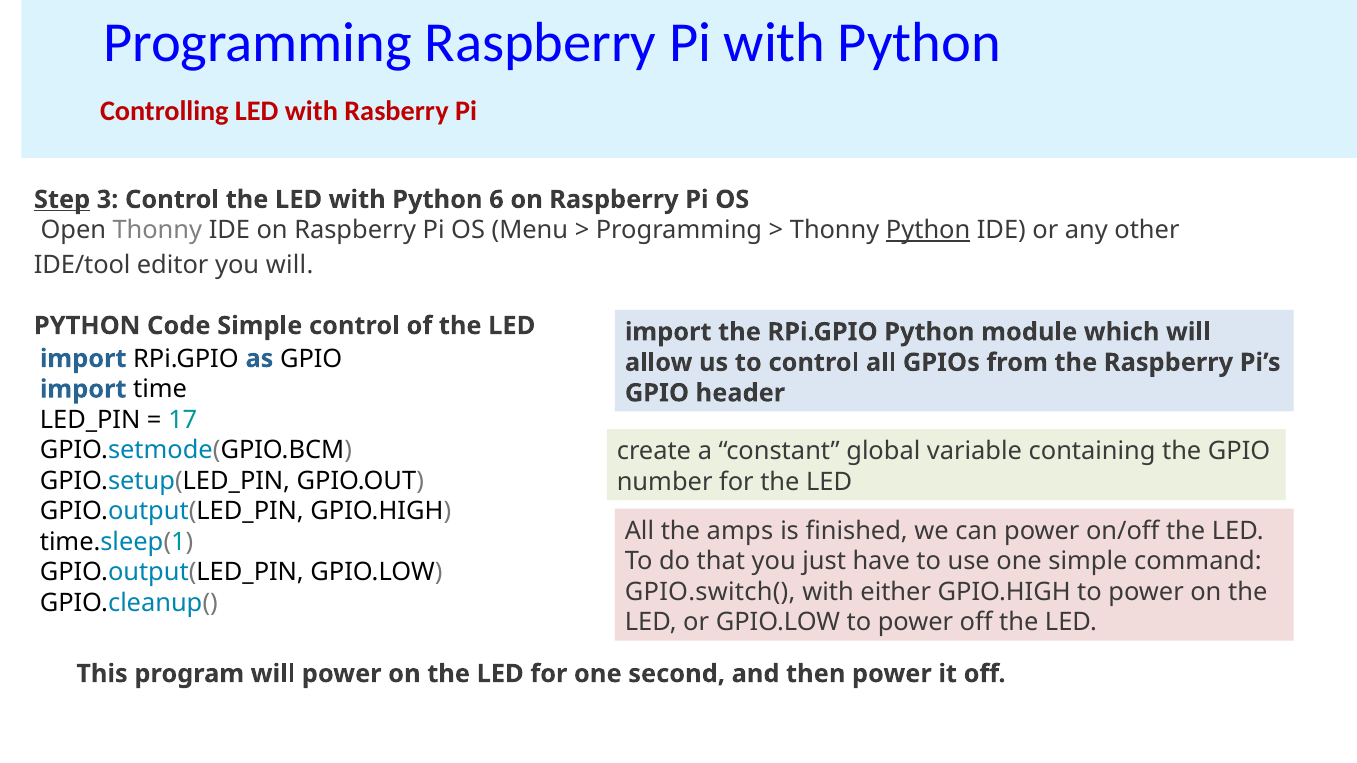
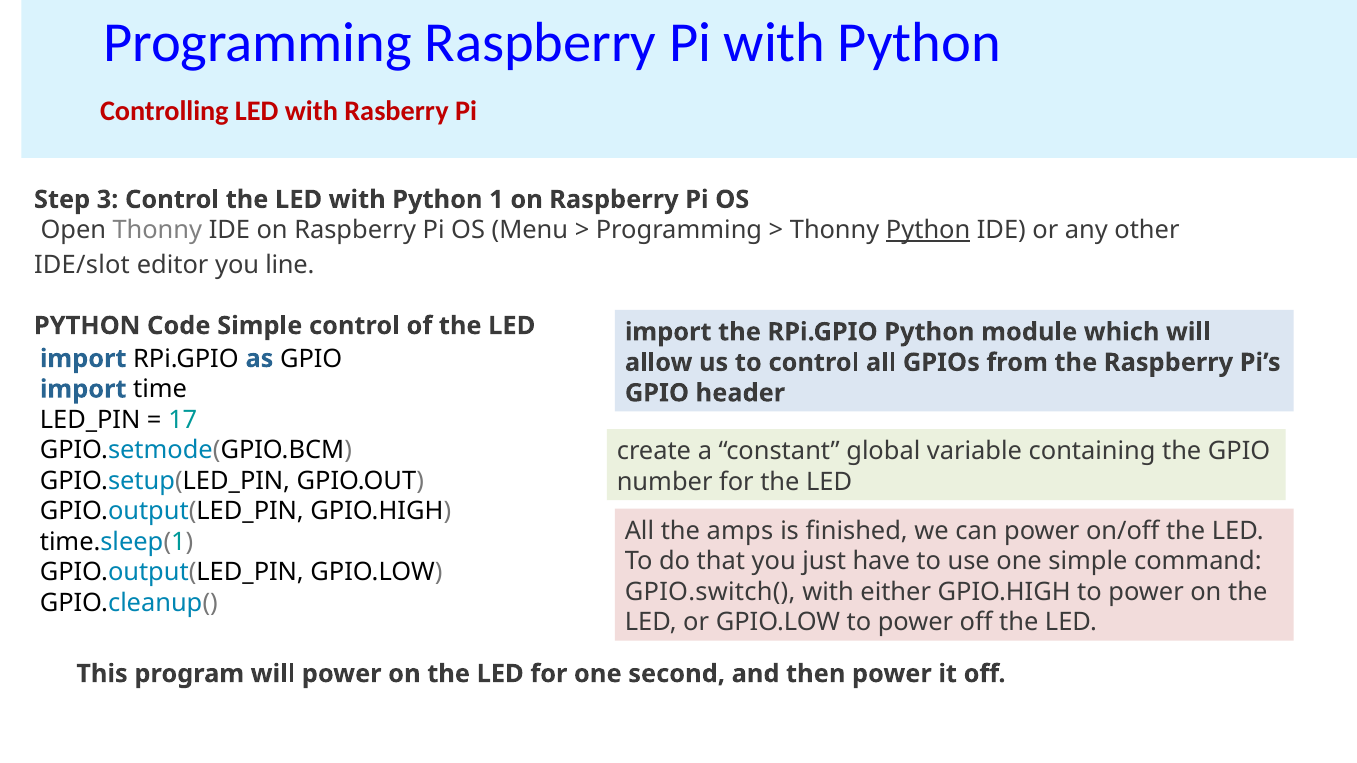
Step underline: present -> none
6: 6 -> 1
IDE/tool: IDE/tool -> IDE/slot
you will: will -> line
